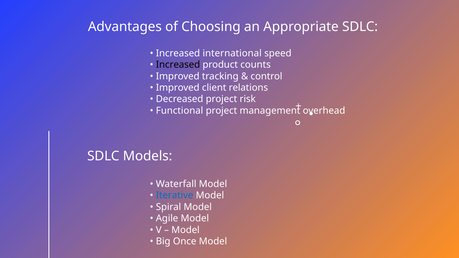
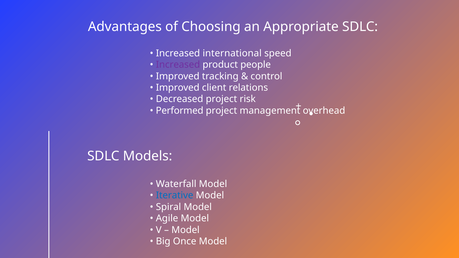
Increased at (178, 65) colour: black -> purple
counts: counts -> people
Functional: Functional -> Performed
